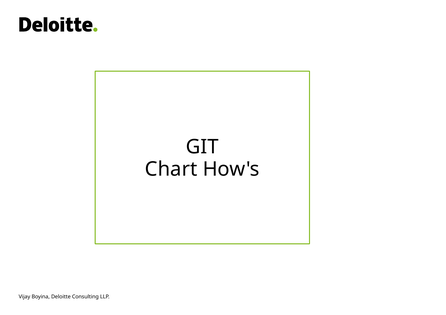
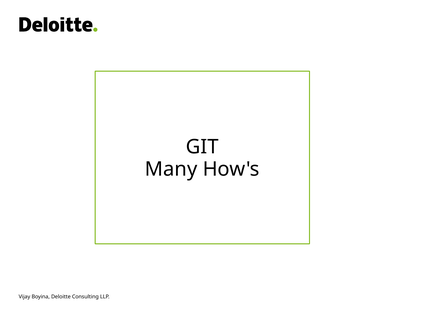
Chart: Chart -> Many
